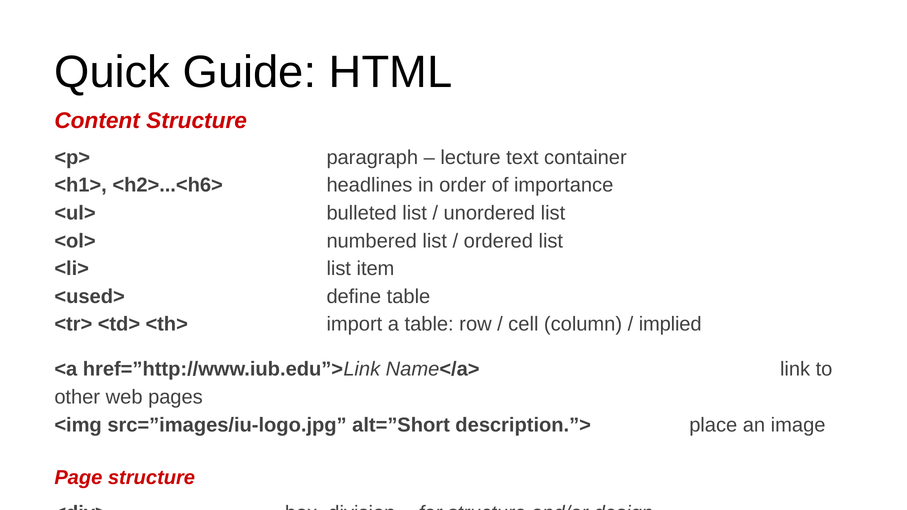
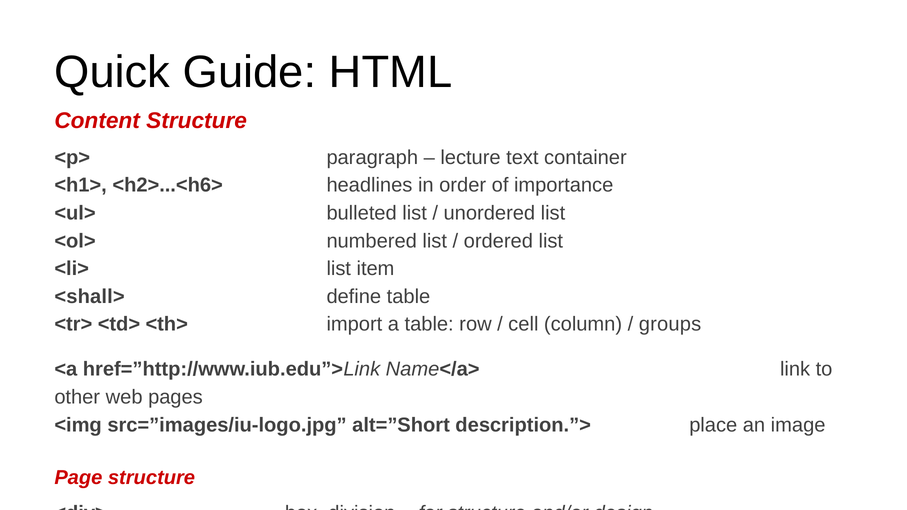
<used>: <used> -> <shall>
implied: implied -> groups
